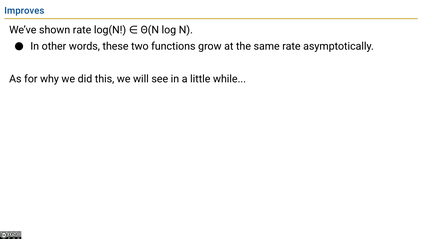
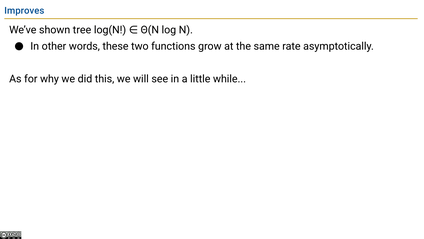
shown rate: rate -> tree
